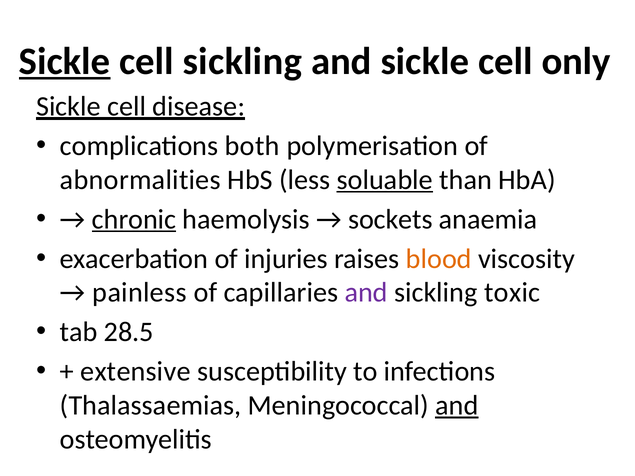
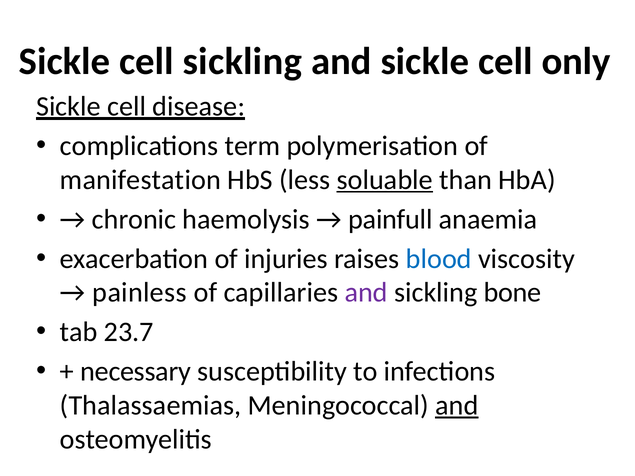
Sickle at (65, 61) underline: present -> none
both: both -> term
abnormalities: abnormalities -> manifestation
chronic underline: present -> none
sockets: sockets -> painfull
blood colour: orange -> blue
toxic: toxic -> bone
28.5: 28.5 -> 23.7
extensive: extensive -> necessary
